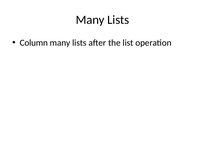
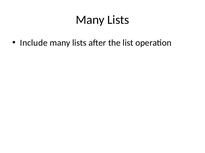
Column: Column -> Include
